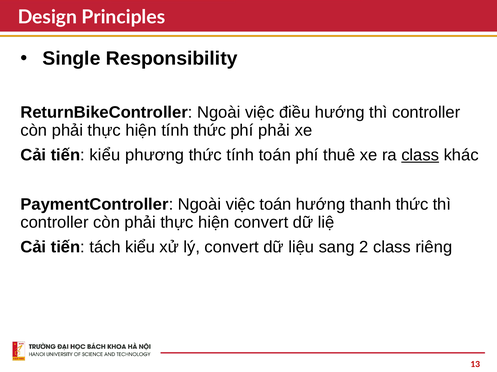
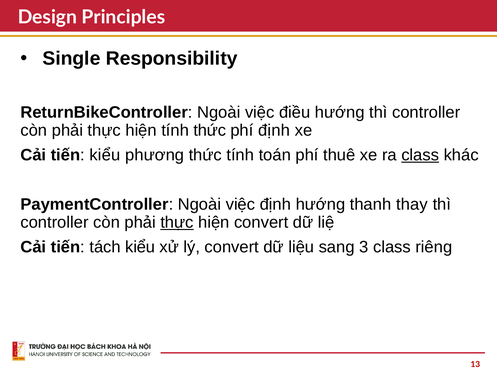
phí phải: phải -> định
việc toán: toán -> định
thanh thức: thức -> thay
thực at (177, 223) underline: none -> present
2: 2 -> 3
